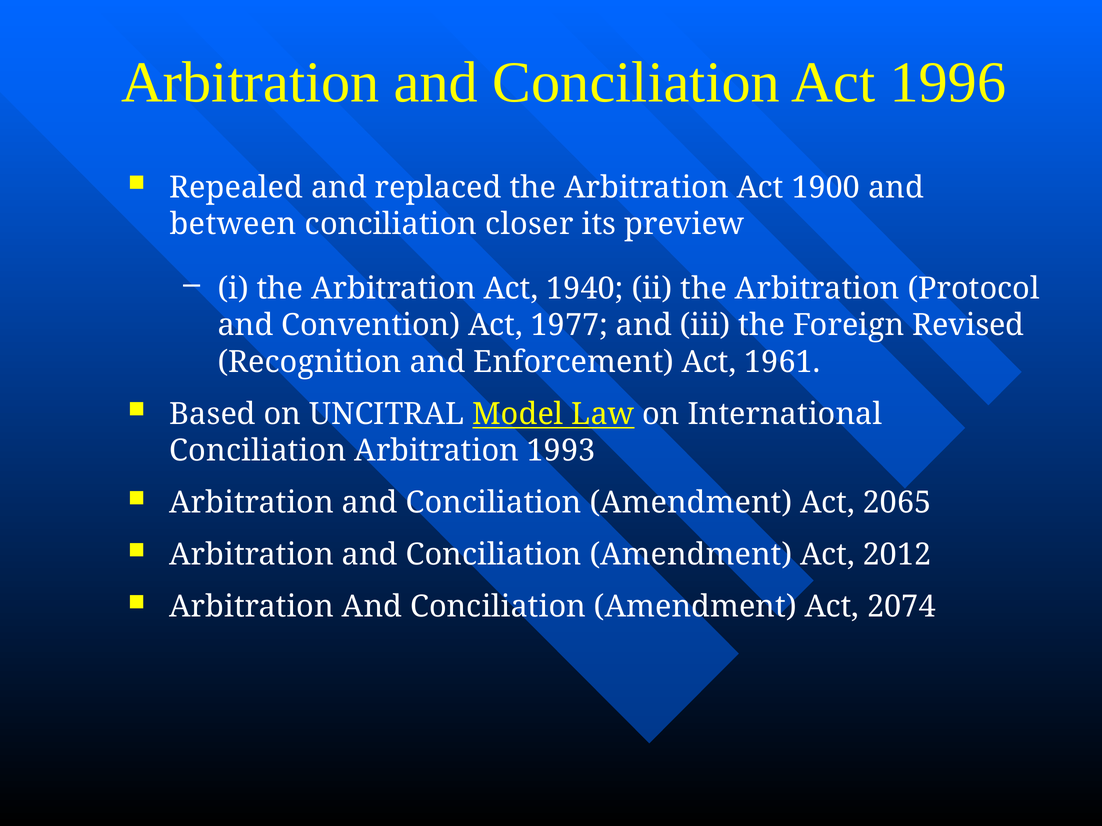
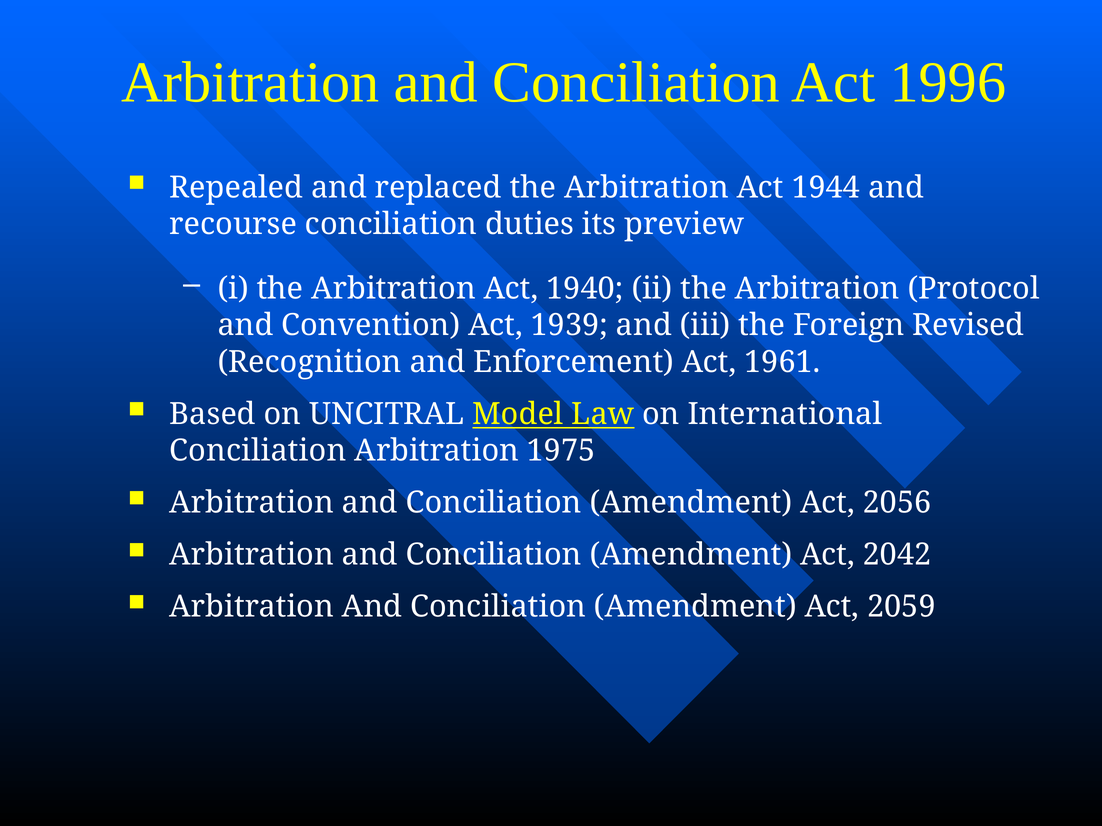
1900: 1900 -> 1944
between: between -> recourse
closer: closer -> duties
1977: 1977 -> 1939
1993: 1993 -> 1975
2065: 2065 -> 2056
2012: 2012 -> 2042
2074: 2074 -> 2059
